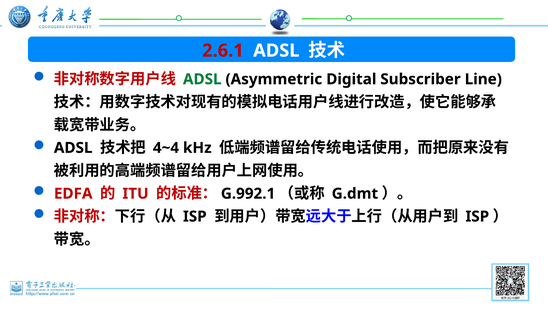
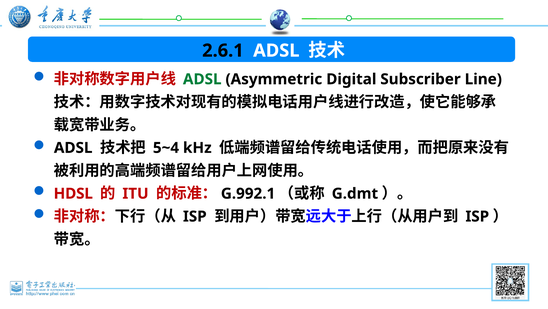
2.6.1 colour: red -> black
4~4: 4~4 -> 5~4
EDFA: EDFA -> HDSL
